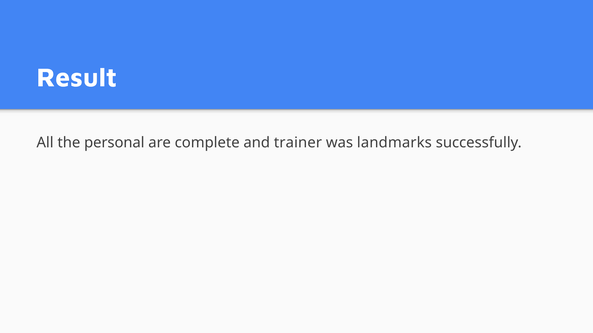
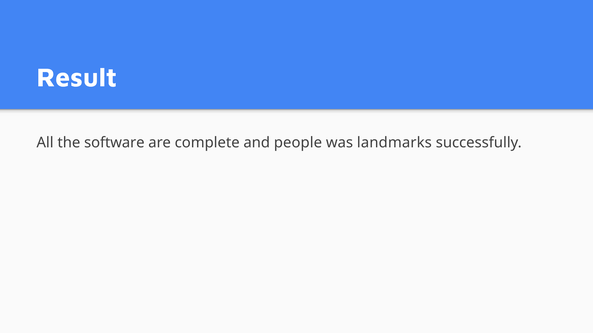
personal: personal -> software
trainer: trainer -> people
